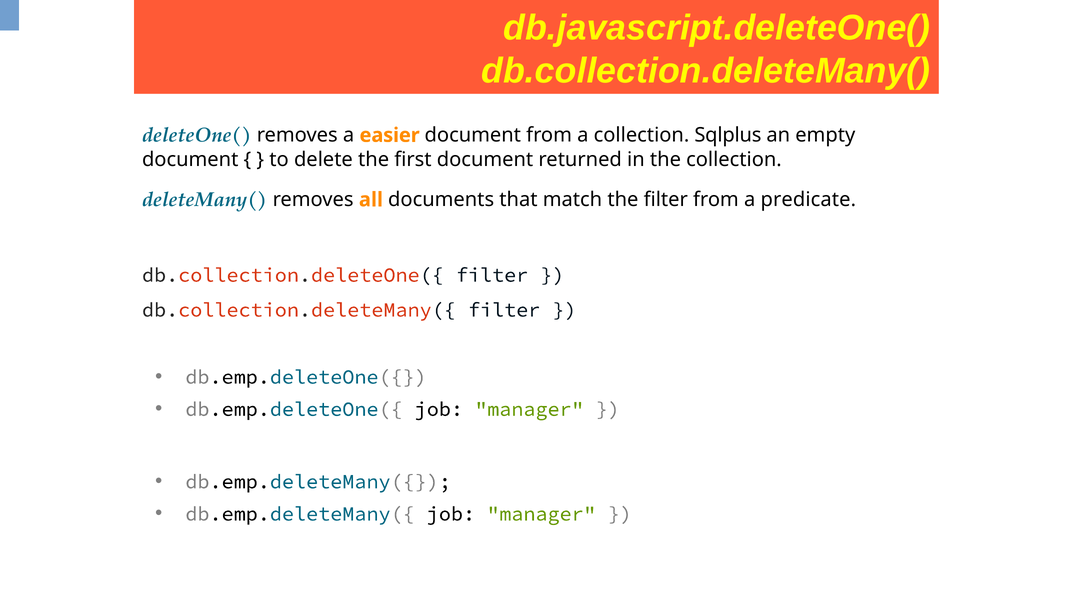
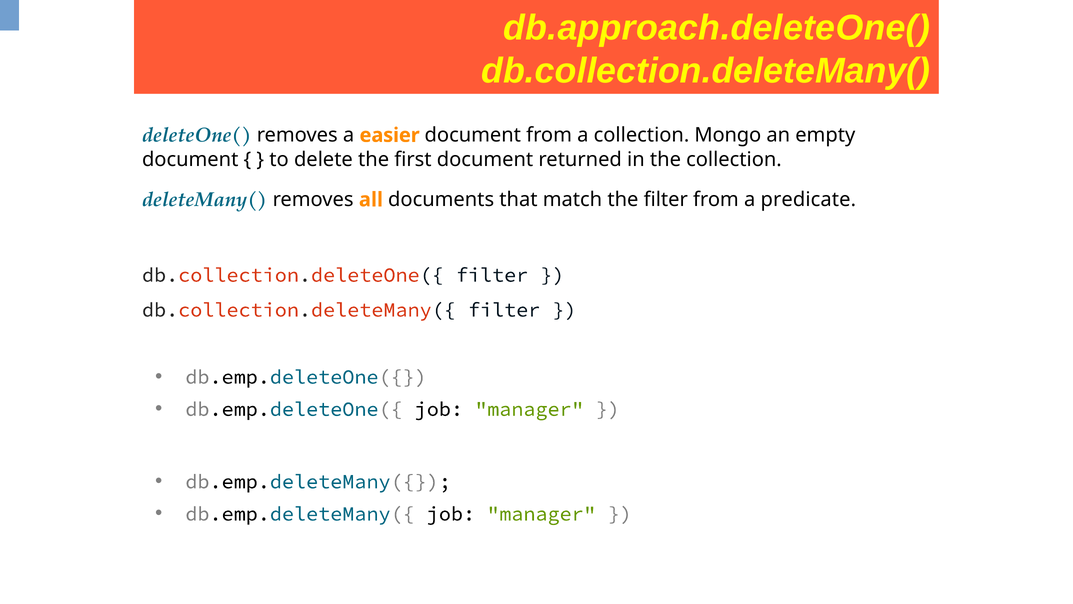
db.javascript.deleteOne(: db.javascript.deleteOne( -> db.approach.deleteOne(
Sqlplus: Sqlplus -> Mongo
